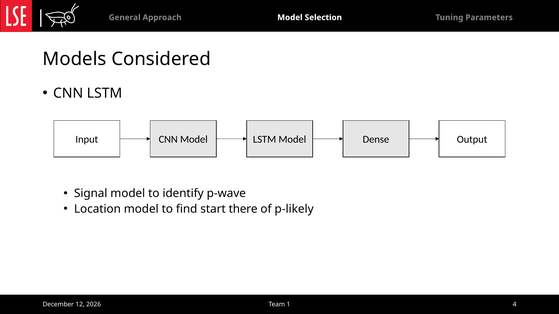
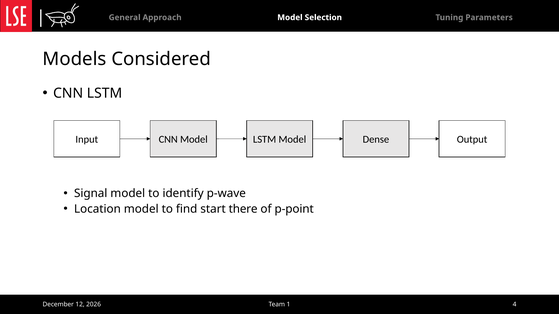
p-likely: p-likely -> p-point
